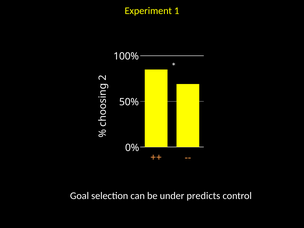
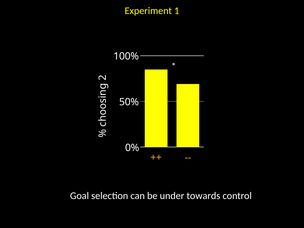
predicts: predicts -> towards
